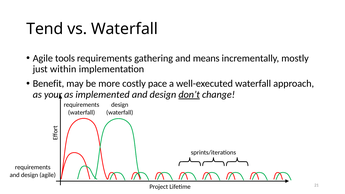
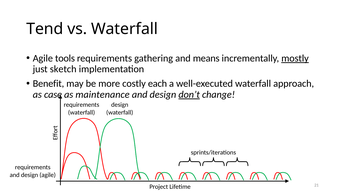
mostly underline: none -> present
within: within -> sketch
pace: pace -> each
your: your -> case
implemented: implemented -> maintenance
